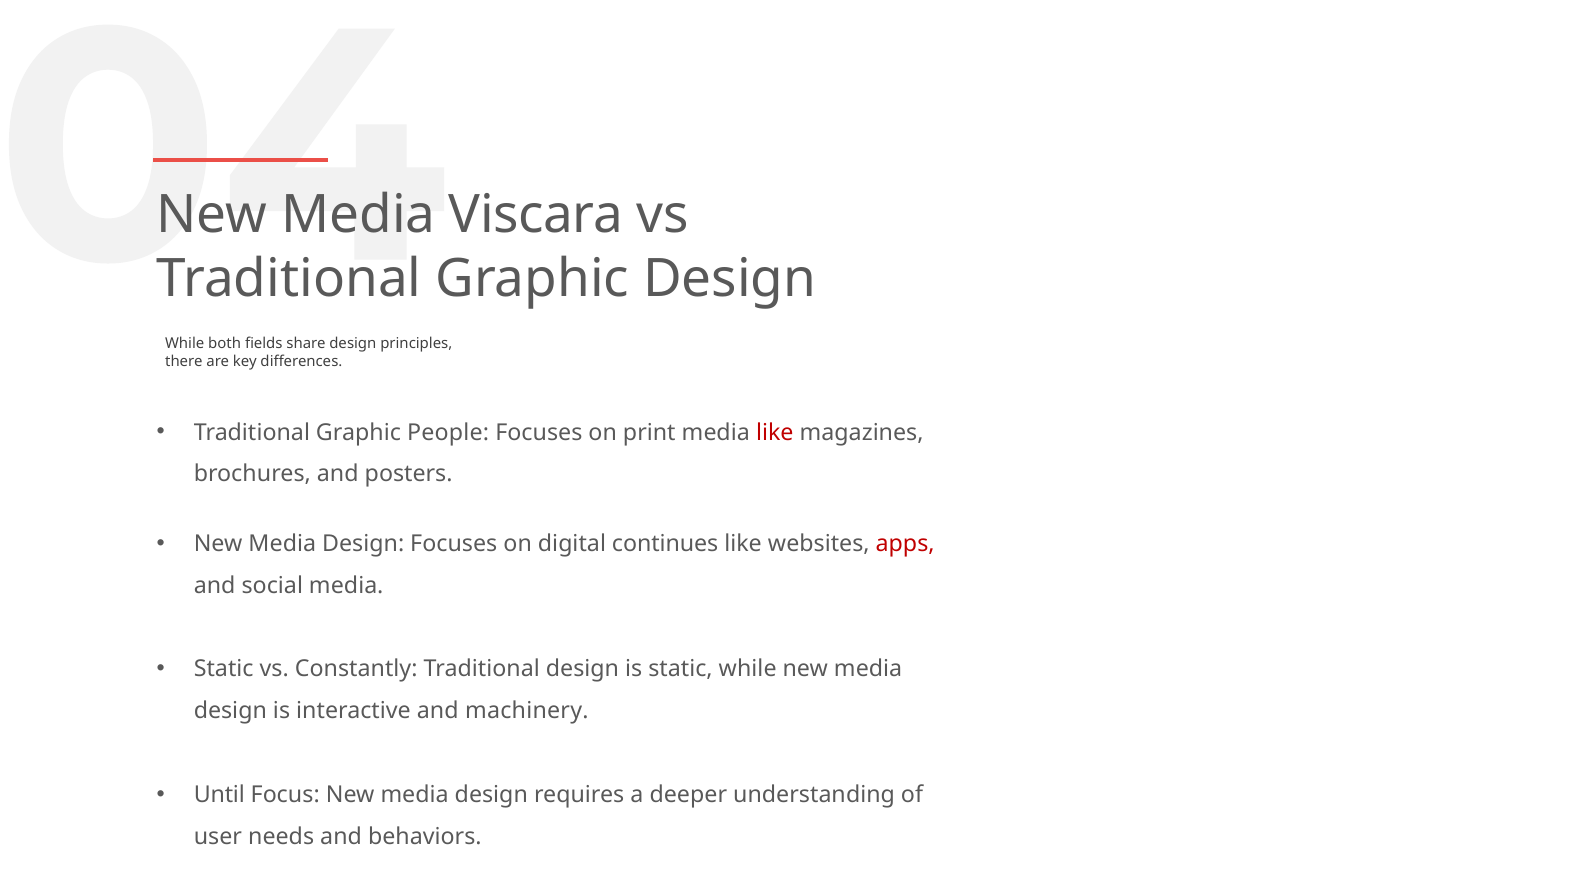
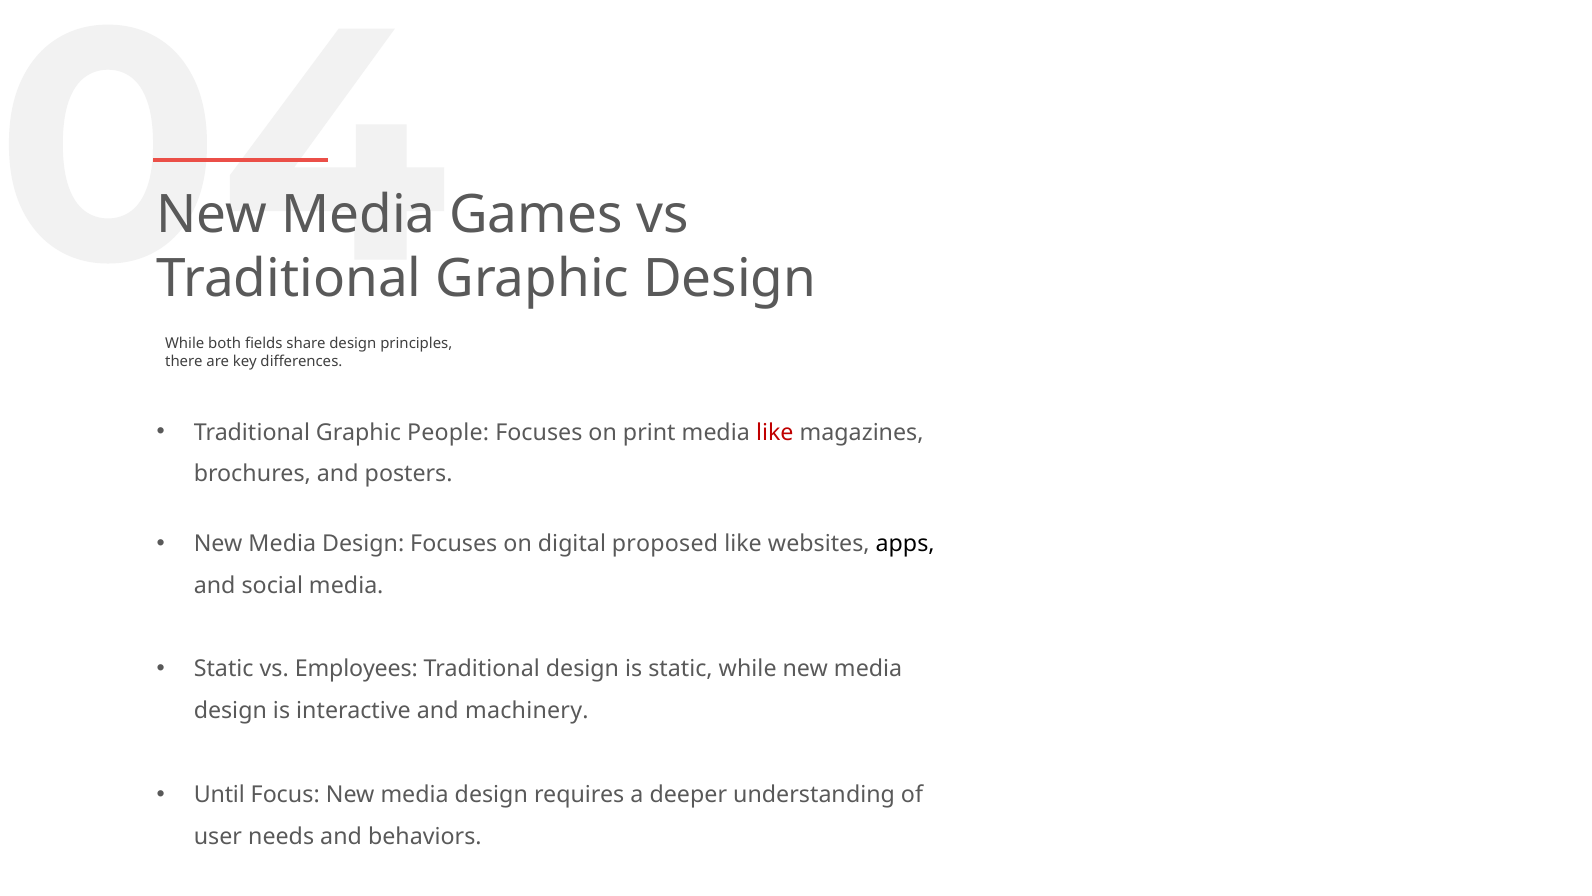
Viscara: Viscara -> Games
continues: continues -> proposed
apps colour: red -> black
Constantly: Constantly -> Employees
